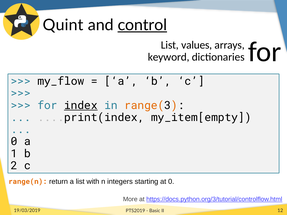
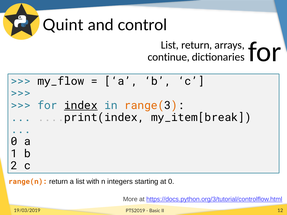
control underline: present -> none
List values: values -> return
keyword: keyword -> continue
my_item[empty: my_item[empty -> my_item[break
